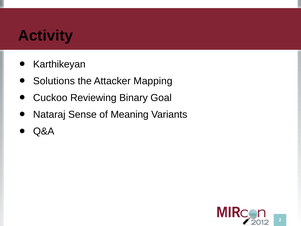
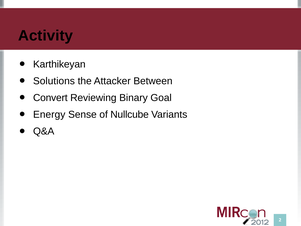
Mapping: Mapping -> Between
Cuckoo: Cuckoo -> Convert
Nataraj: Nataraj -> Energy
Meaning: Meaning -> Nullcube
